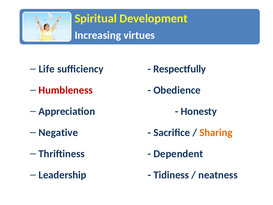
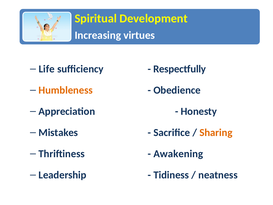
Humbleness colour: red -> orange
Negative: Negative -> Mistakes
Dependent: Dependent -> Awakening
